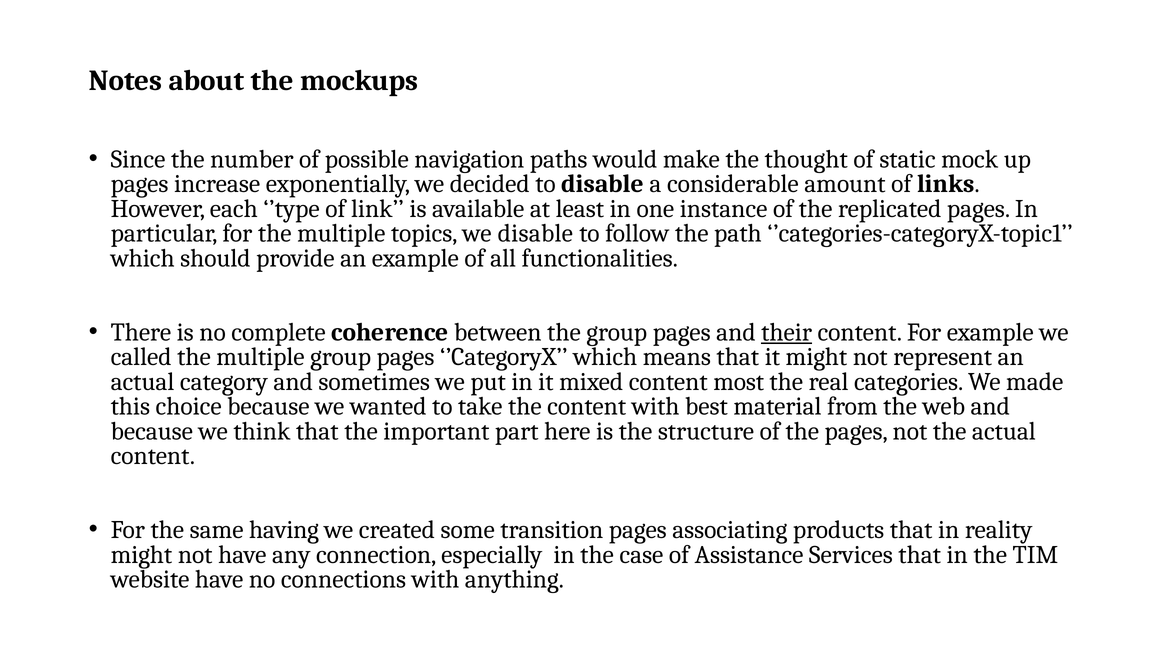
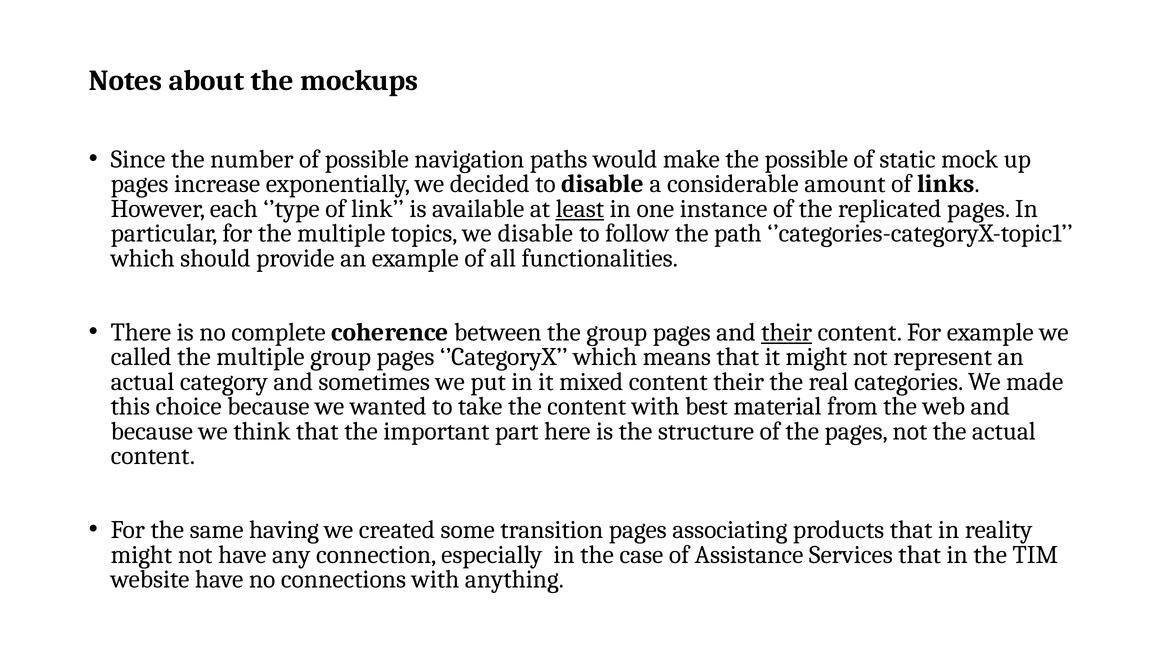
the thought: thought -> possible
least underline: none -> present
content most: most -> their
